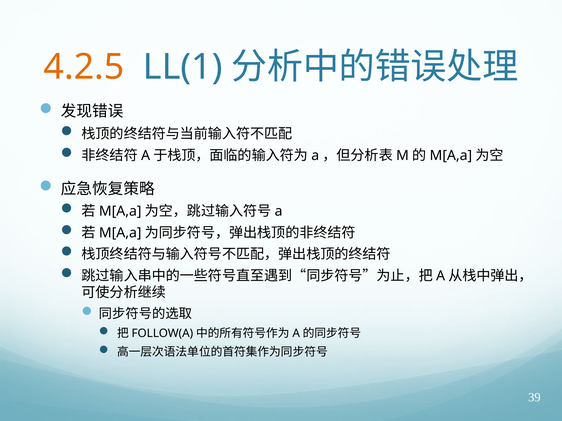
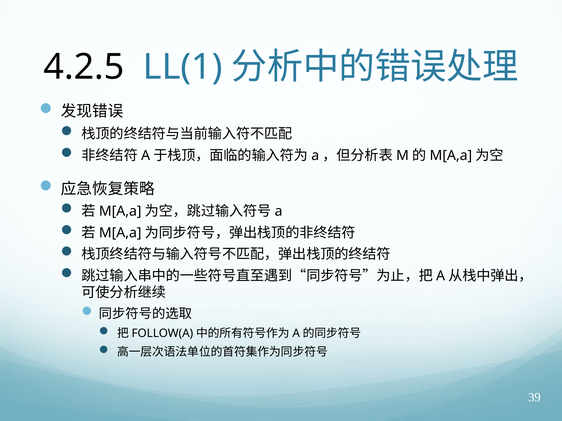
4.2.5 colour: orange -> black
